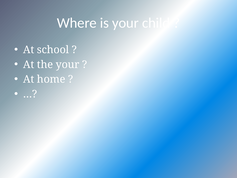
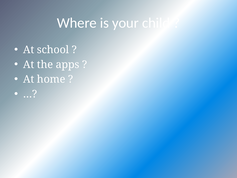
the your: your -> apps
